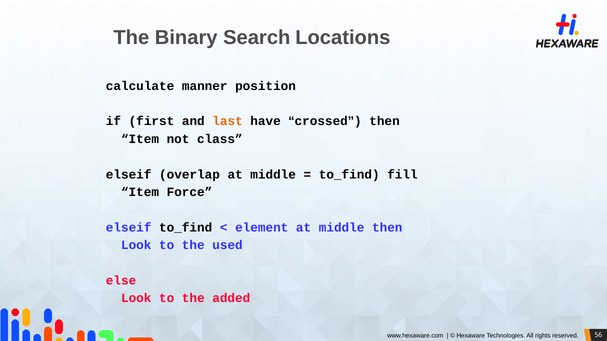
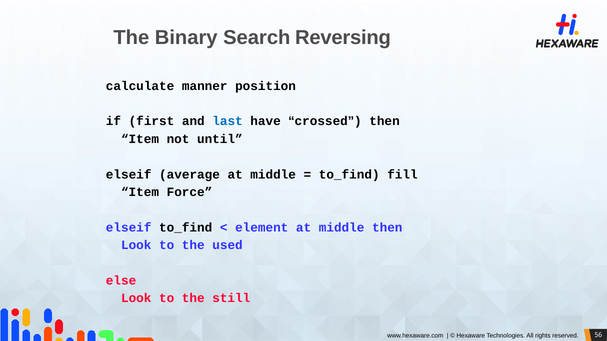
Locations: Locations -> Reversing
last colour: orange -> blue
class: class -> until
overlap: overlap -> average
added: added -> still
